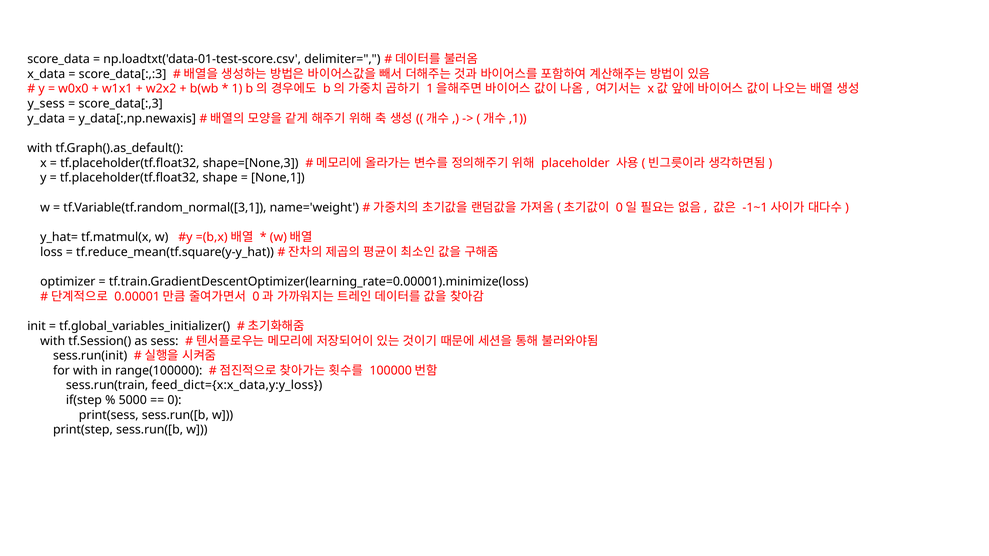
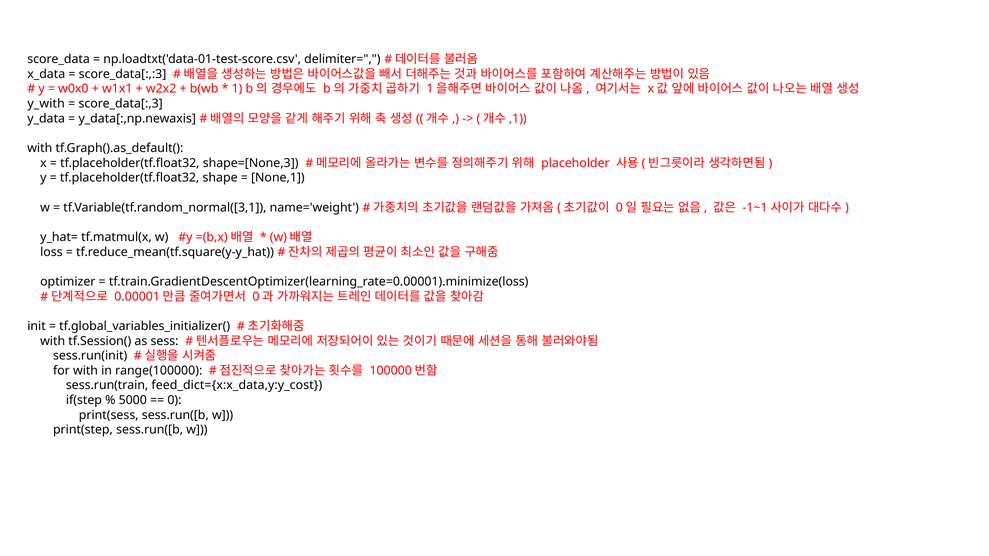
y_sess: y_sess -> y_with
feed_dict={x:x_data,y:y_loss: feed_dict={x:x_data,y:y_loss -> feed_dict={x:x_data,y:y_cost
